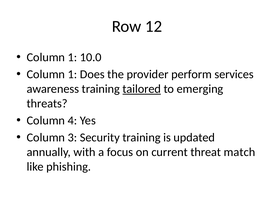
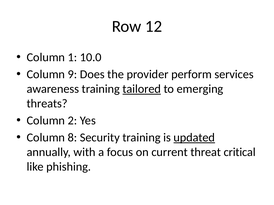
1 at (72, 75): 1 -> 9
4: 4 -> 2
3: 3 -> 8
updated underline: none -> present
match: match -> critical
